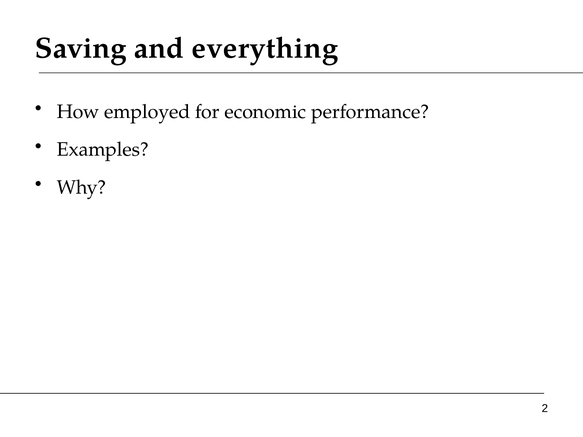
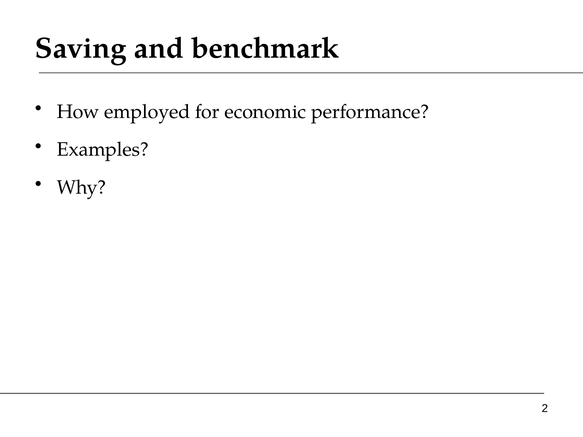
everything: everything -> benchmark
